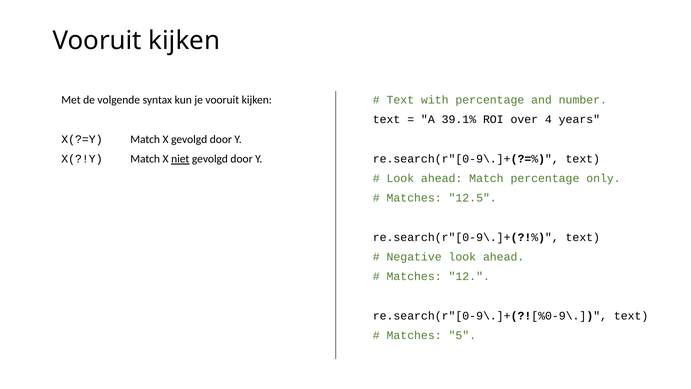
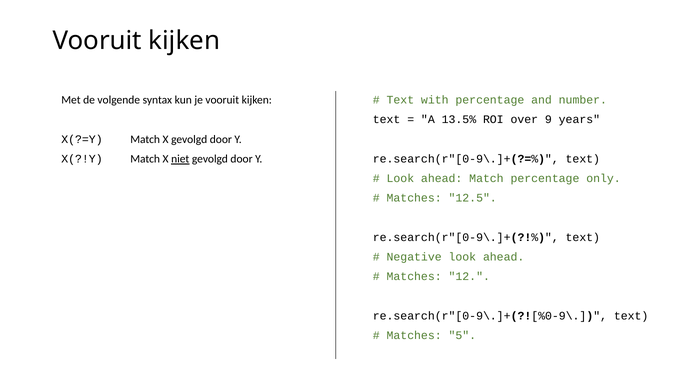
39.1%: 39.1% -> 13.5%
4: 4 -> 9
